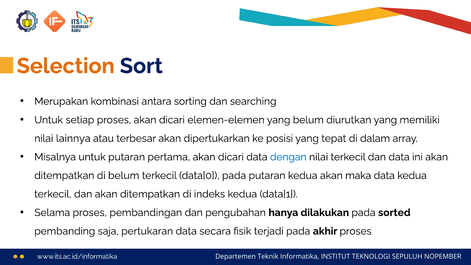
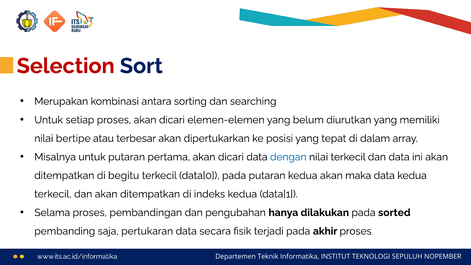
Selection colour: orange -> red
lainnya: lainnya -> bertipe
di belum: belum -> begitu
